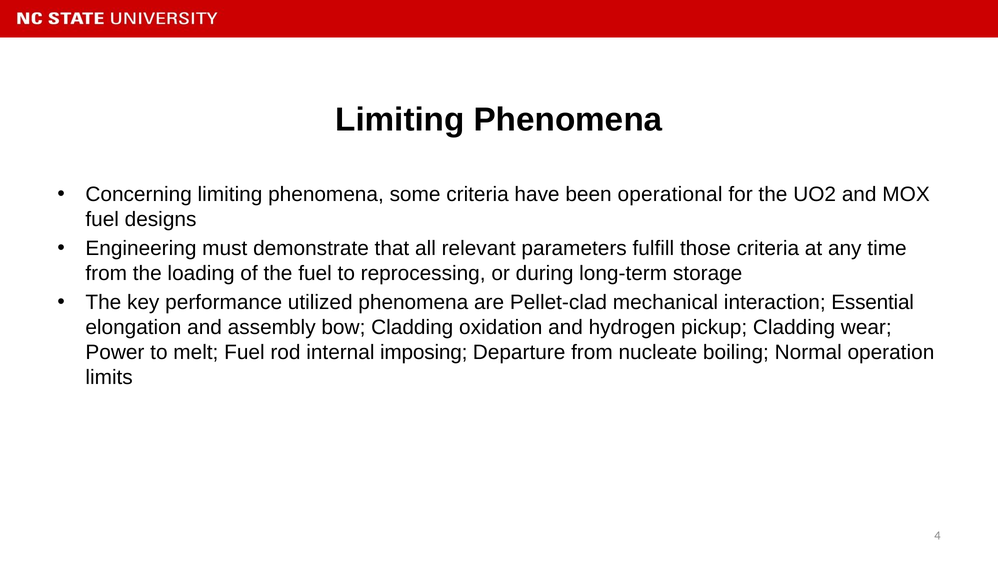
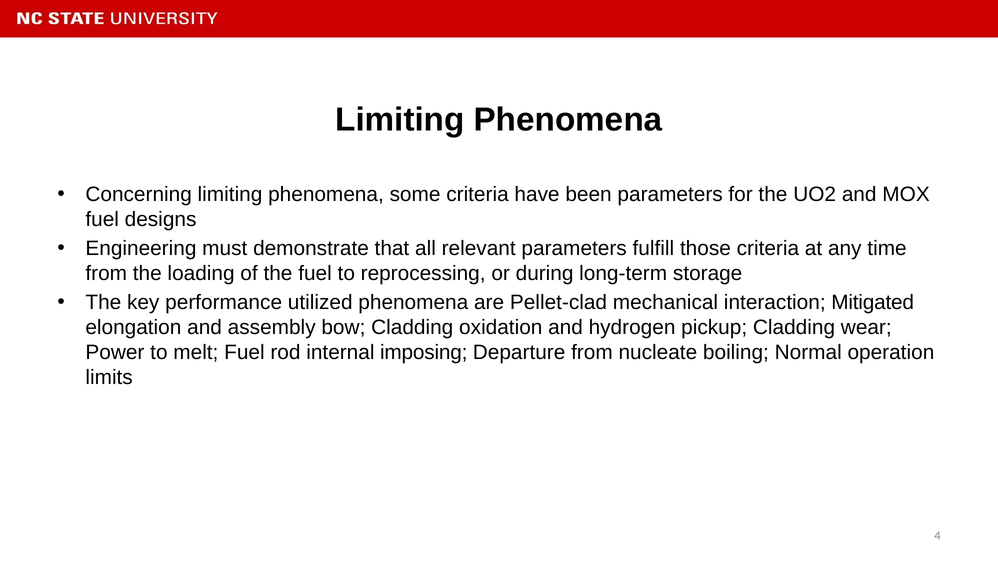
been operational: operational -> parameters
Essential: Essential -> Mitigated
